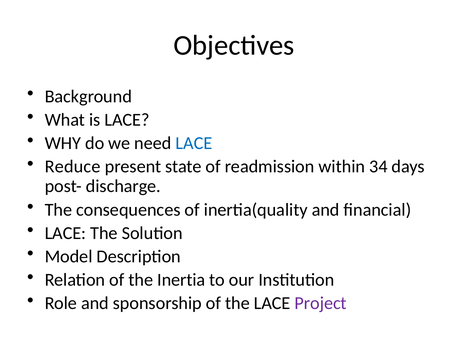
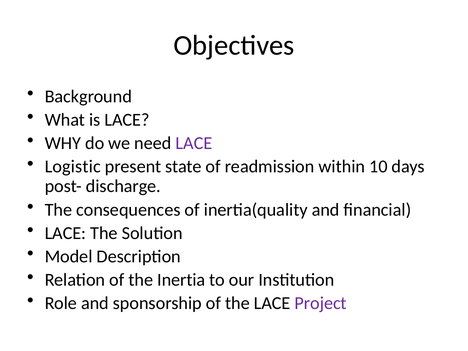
LACE at (194, 143) colour: blue -> purple
Reduce: Reduce -> Logistic
34: 34 -> 10
